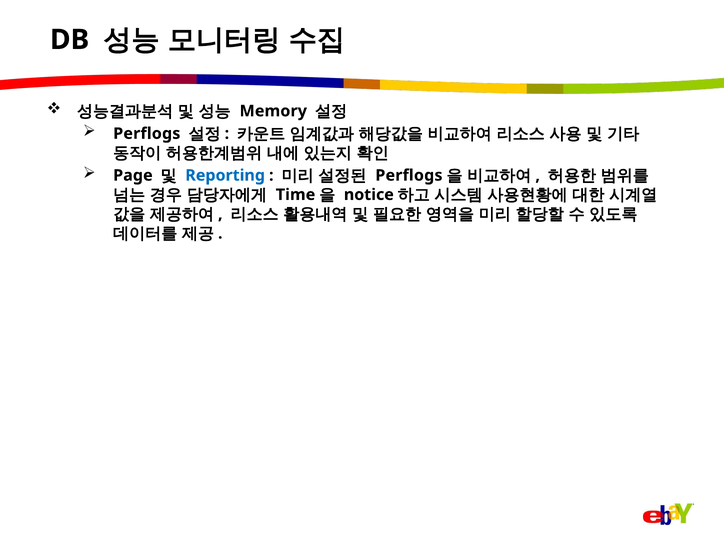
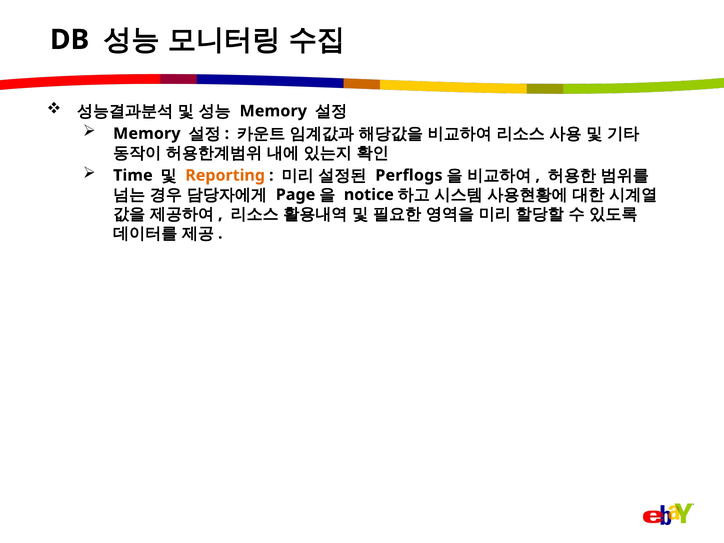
Perflogs at (147, 134): Perflogs -> Memory
Page: Page -> Time
Reporting colour: blue -> orange
Time: Time -> Page
